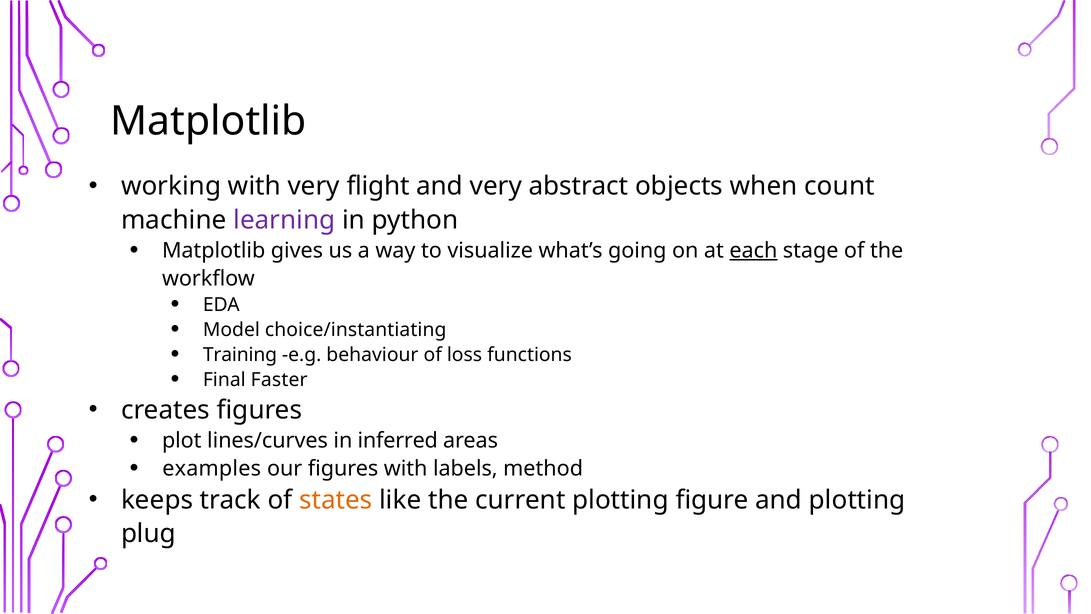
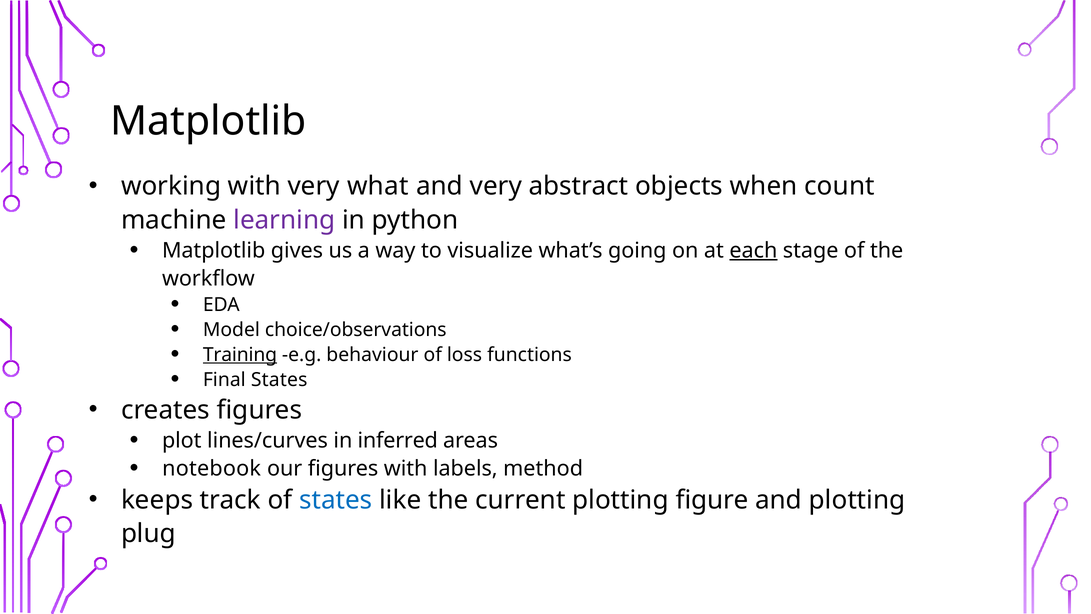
flight: flight -> what
choice/instantiating: choice/instantiating -> choice/observations
Training underline: none -> present
Final Faster: Faster -> States
examples: examples -> notebook
states at (336, 500) colour: orange -> blue
